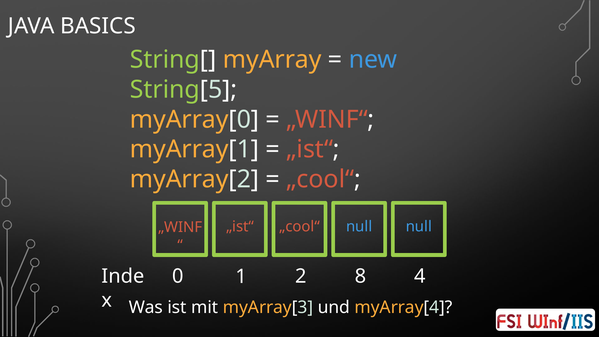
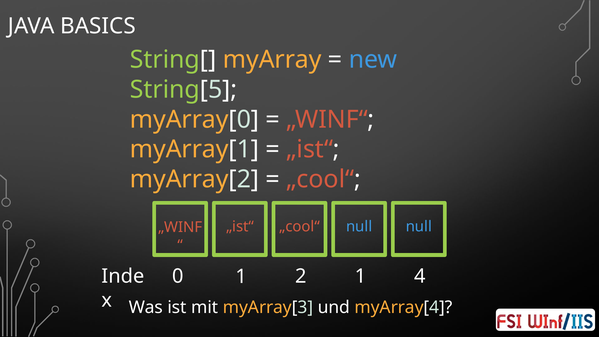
2 8: 8 -> 1
